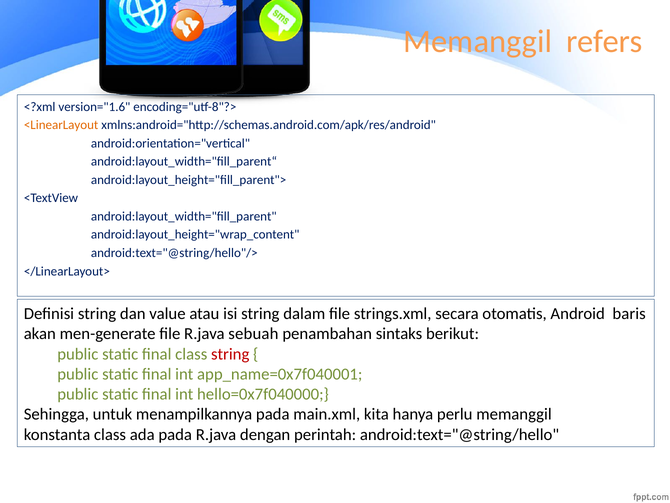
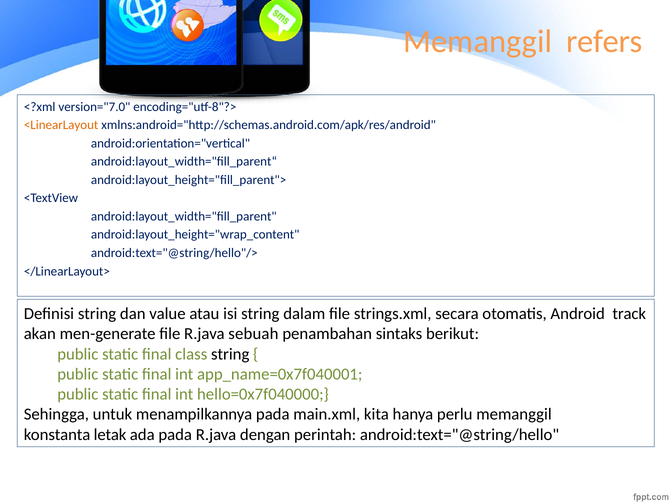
version="1.6: version="1.6 -> version="7.0
baris: baris -> track
string at (230, 354) colour: red -> black
konstanta class: class -> letak
